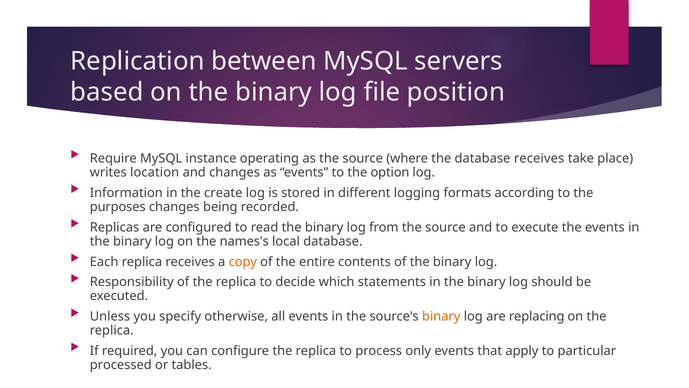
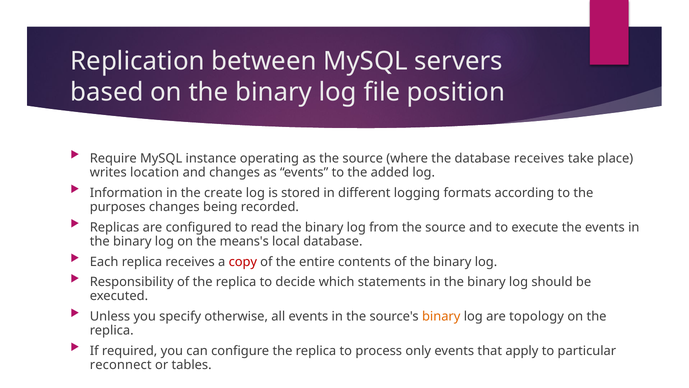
option: option -> added
names's: names's -> means's
copy colour: orange -> red
replacing: replacing -> topology
processed: processed -> reconnect
